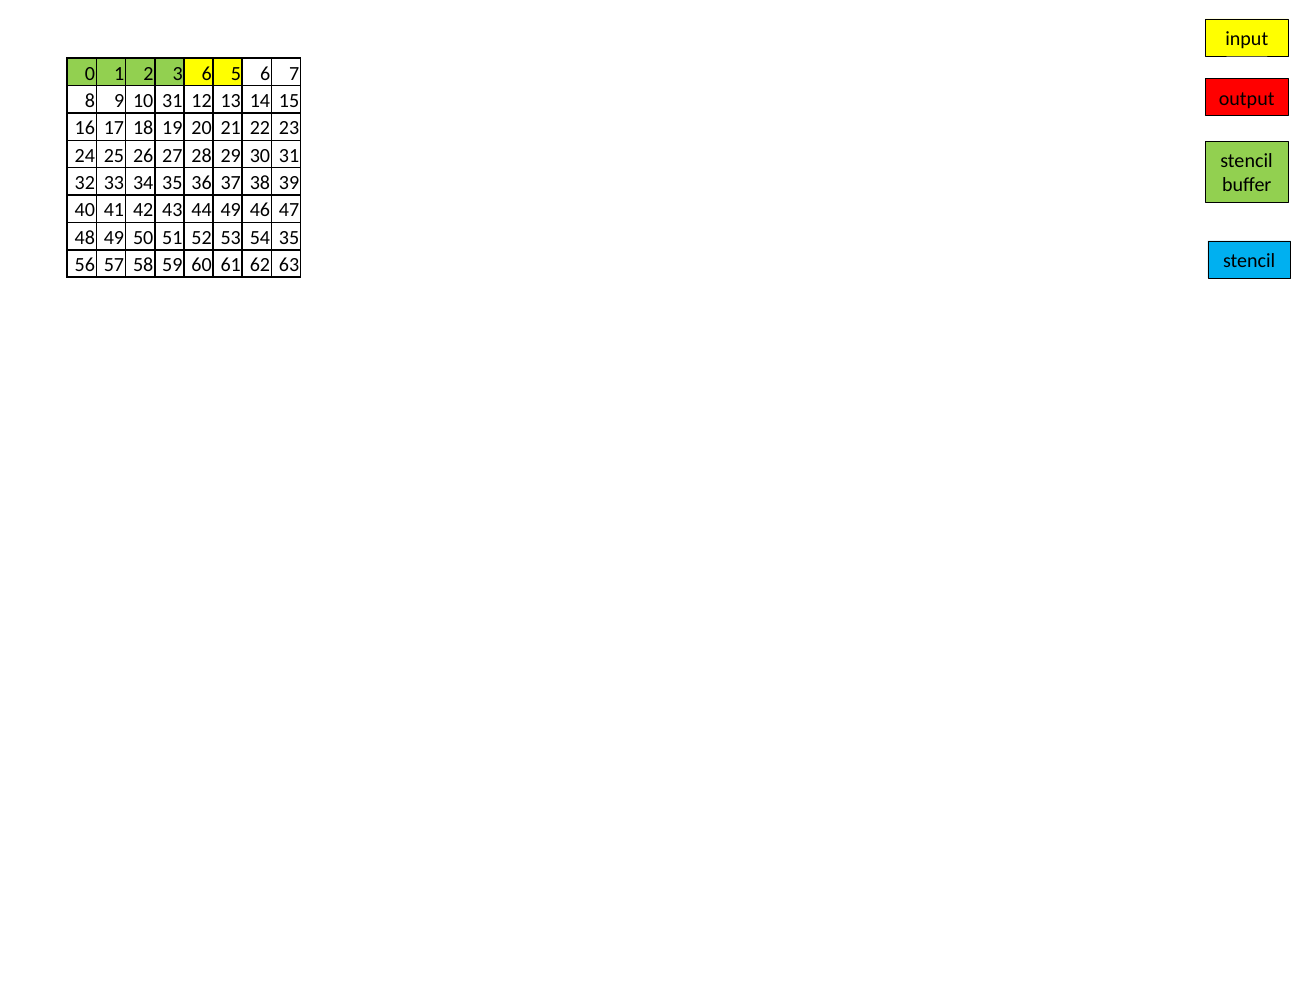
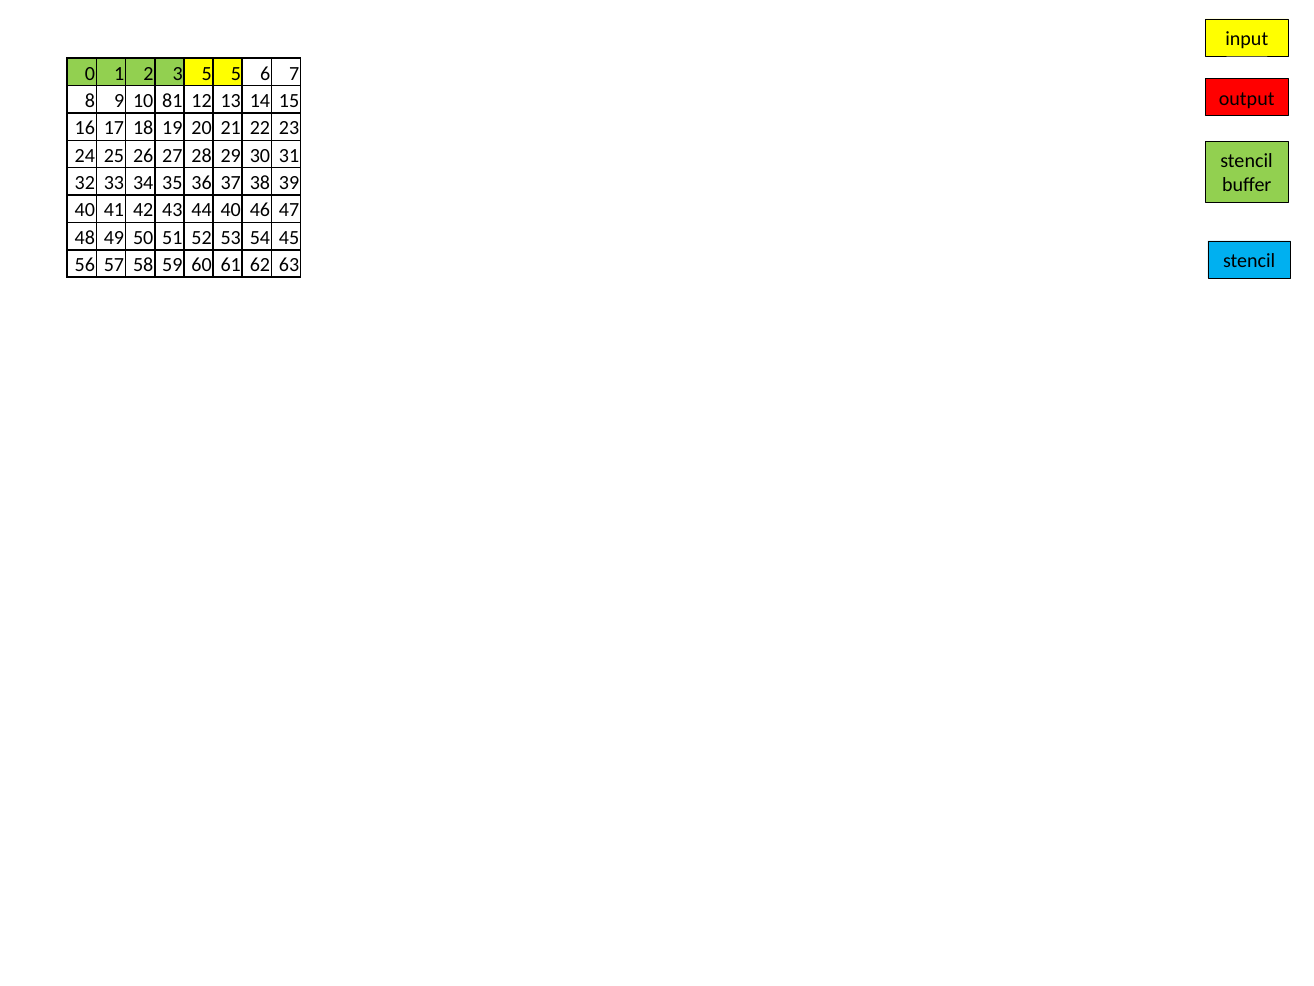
3 6: 6 -> 5
10 31: 31 -> 81
44 49: 49 -> 40
54 35: 35 -> 45
